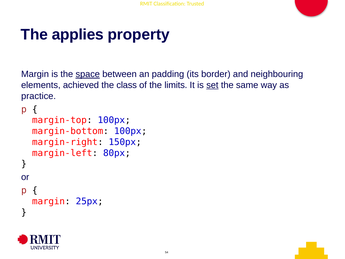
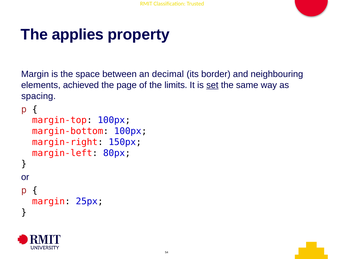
space underline: present -> none
padding: padding -> decimal
class: class -> page
practice: practice -> spacing
